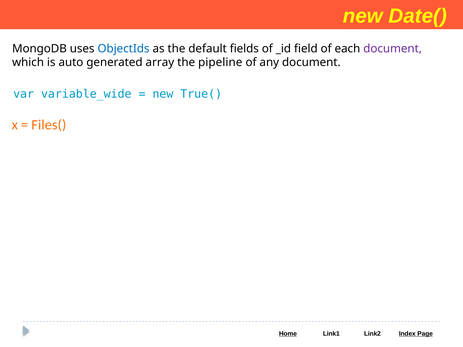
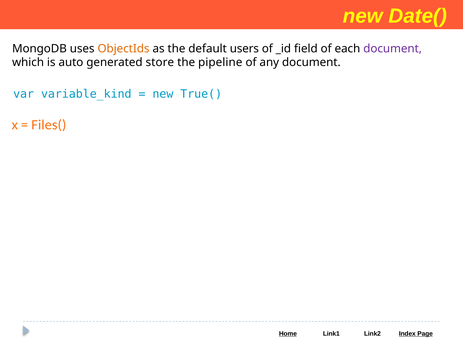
ObjectIds colour: blue -> orange
fields: fields -> users
array: array -> store
variable_wide: variable_wide -> variable_kind
